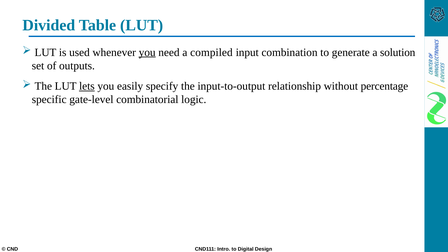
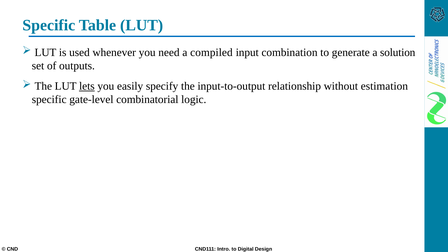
Divided at (49, 25): Divided -> Specific
you at (147, 52) underline: present -> none
percentage: percentage -> estimation
